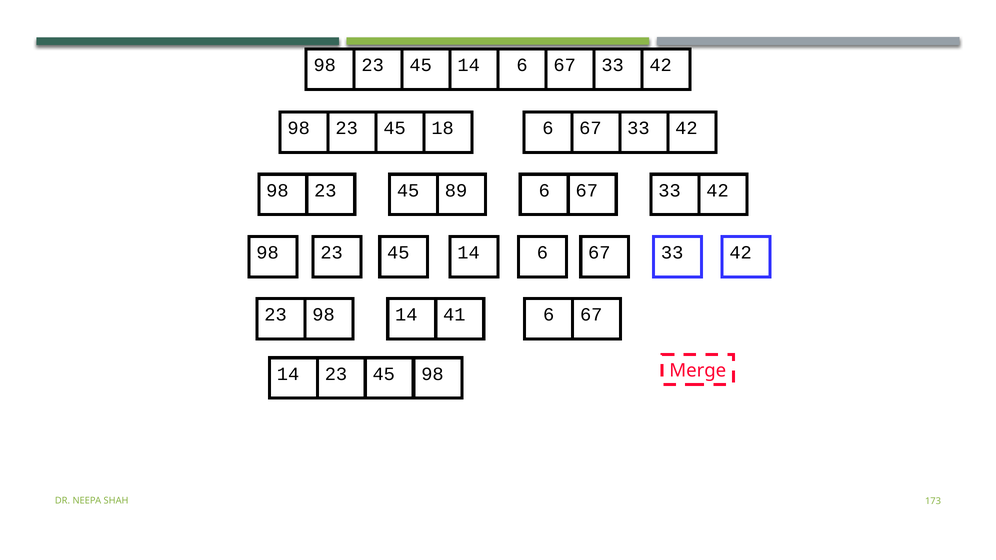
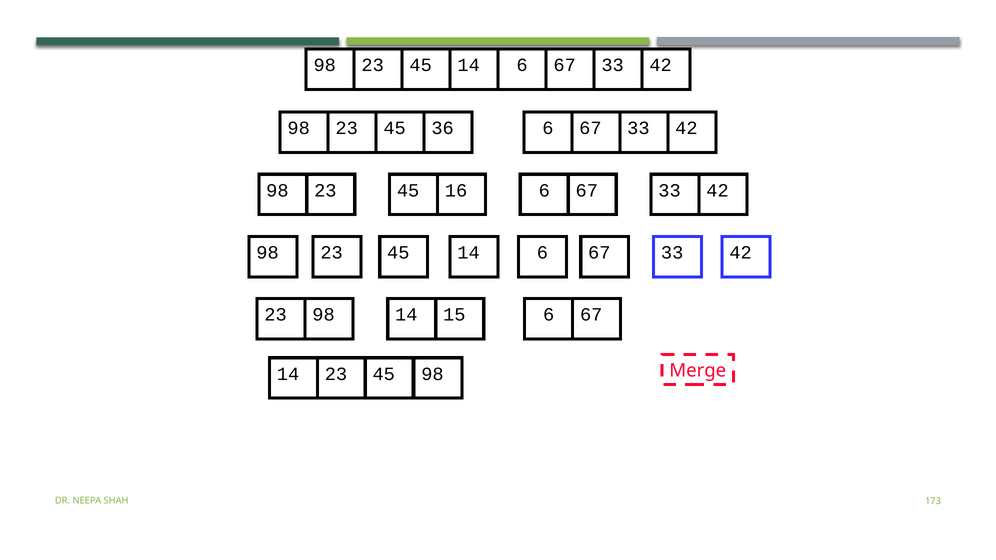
18: 18 -> 36
89: 89 -> 16
41: 41 -> 15
